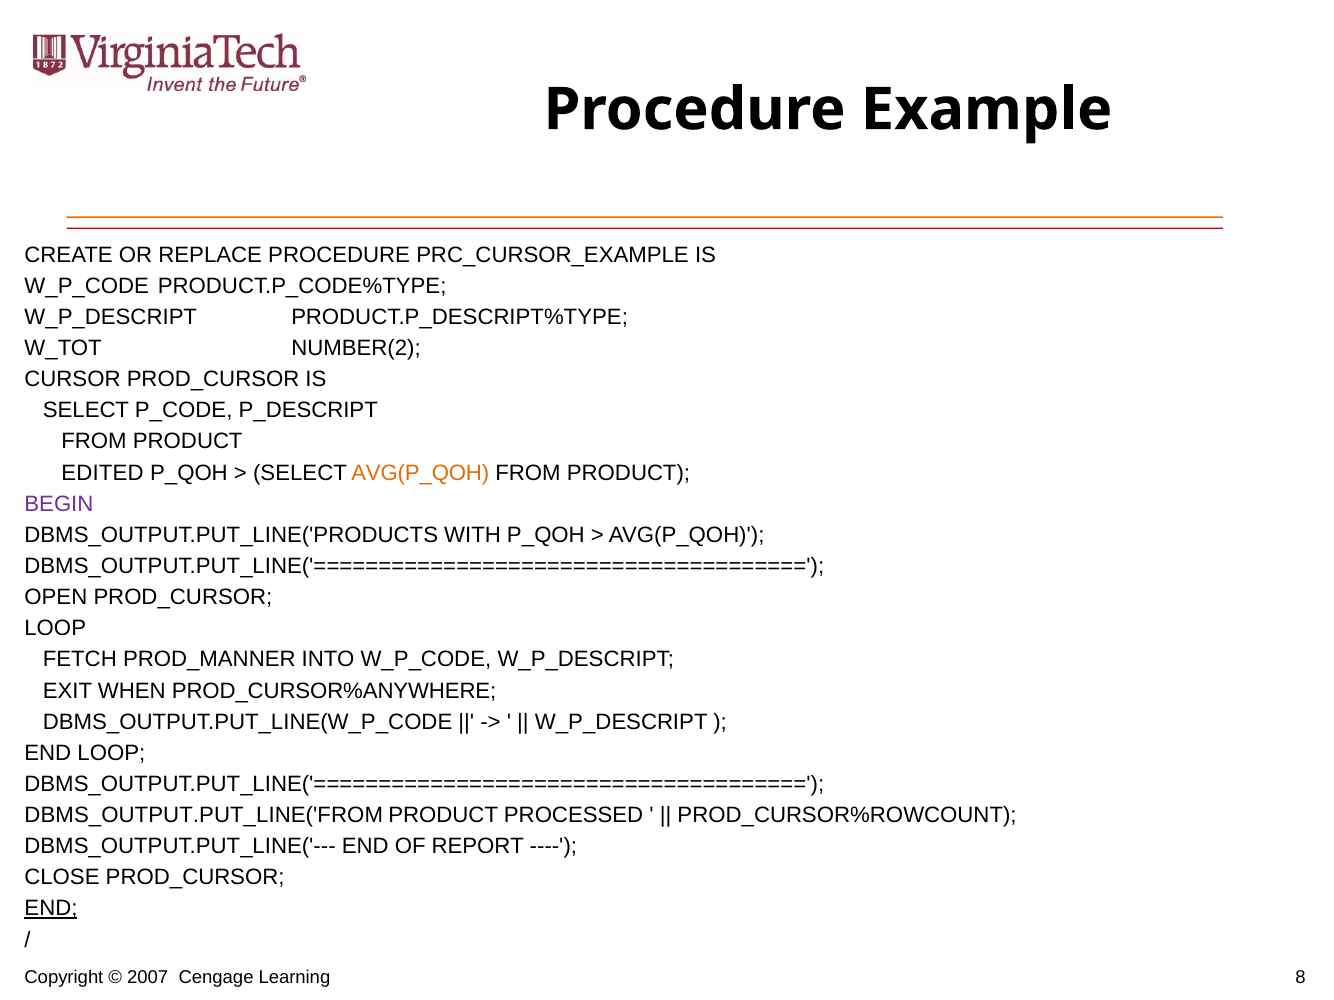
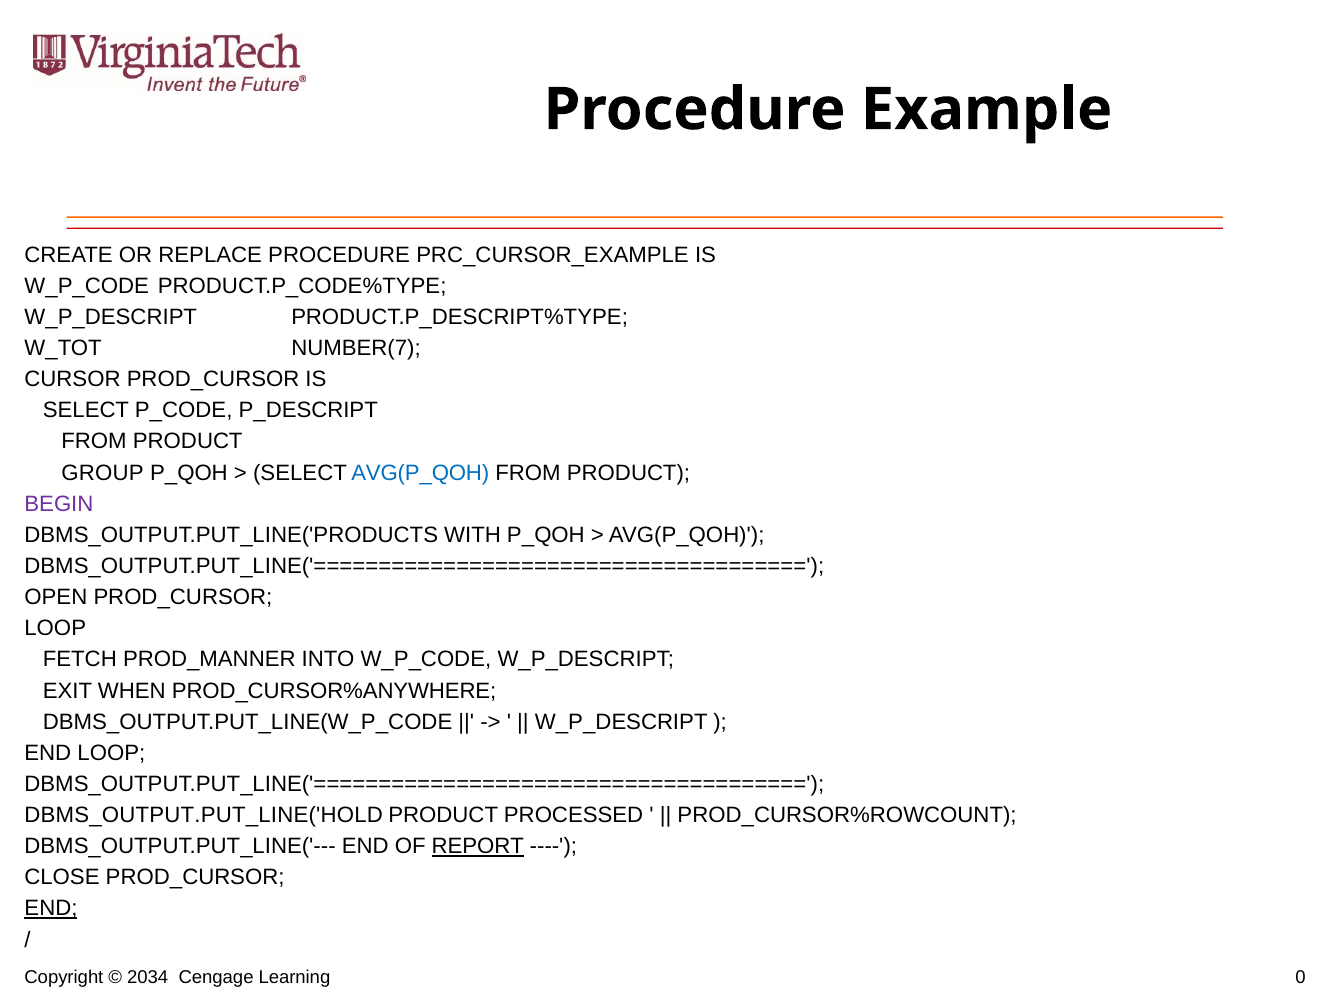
NUMBER(2: NUMBER(2 -> NUMBER(7
EDITED: EDITED -> GROUP
AVG(P_QOH at (420, 473) colour: orange -> blue
DBMS_OUTPUT.PUT_LINE('FROM: DBMS_OUTPUT.PUT_LINE('FROM -> DBMS_OUTPUT.PUT_LINE('HOLD
REPORT underline: none -> present
2007: 2007 -> 2034
8: 8 -> 0
